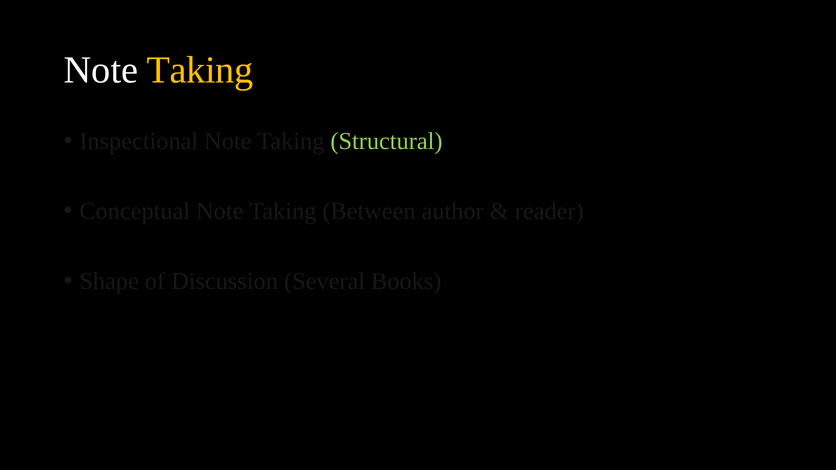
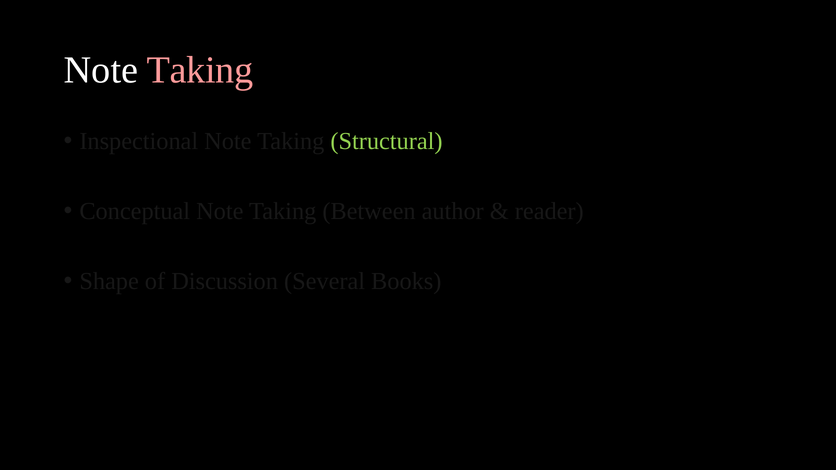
Taking at (200, 70) colour: yellow -> pink
